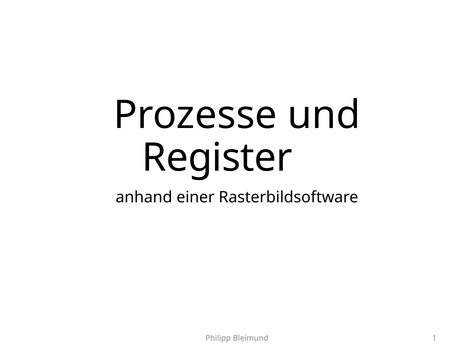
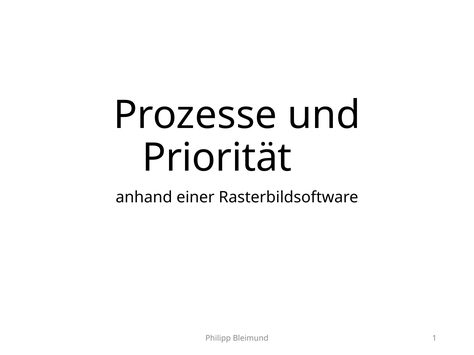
Register: Register -> Priorität
